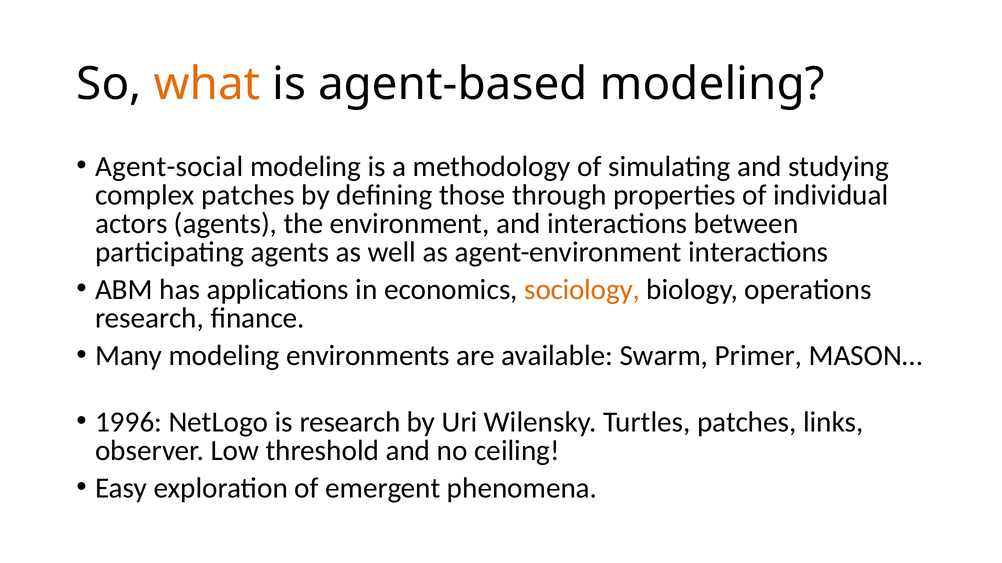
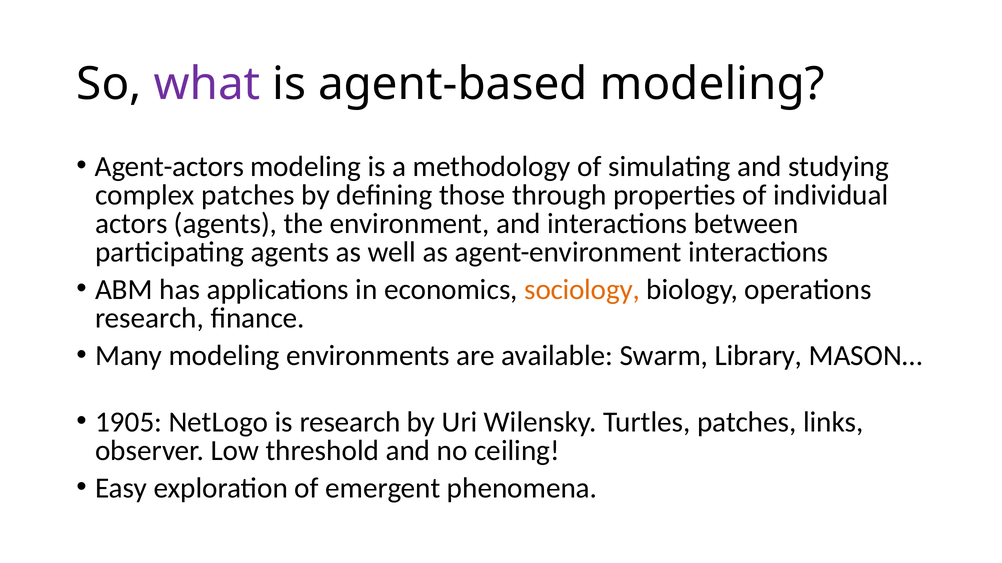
what colour: orange -> purple
Agent-social: Agent-social -> Agent-actors
Primer: Primer -> Library
1996: 1996 -> 1905
